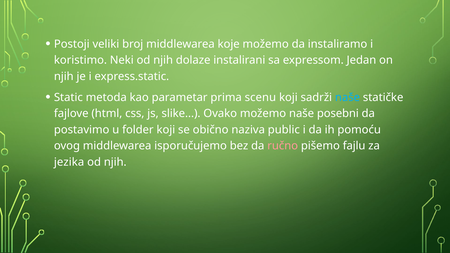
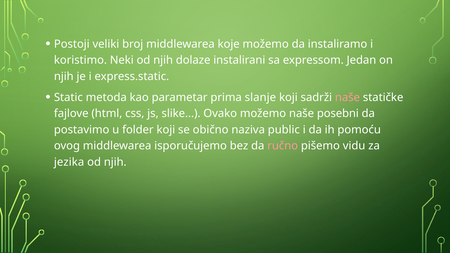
scenu: scenu -> slanje
naše at (347, 97) colour: light blue -> pink
fajlu: fajlu -> vidu
